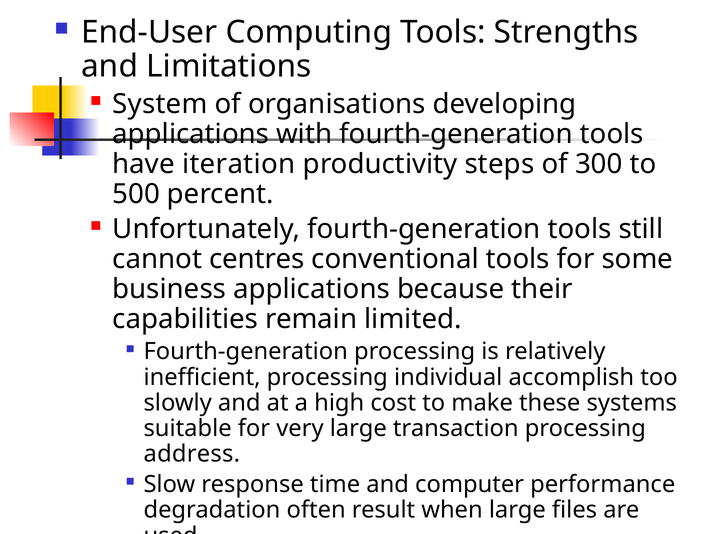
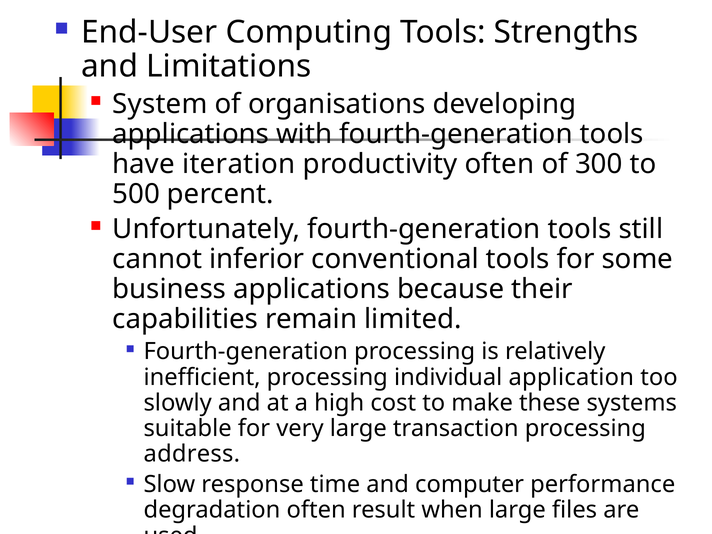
productivity steps: steps -> often
centres: centres -> inferior
accomplish: accomplish -> application
